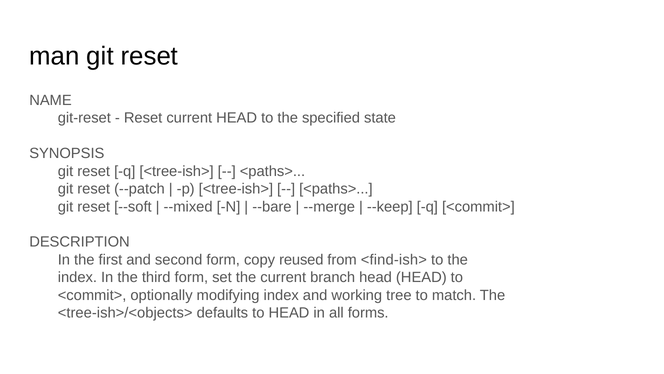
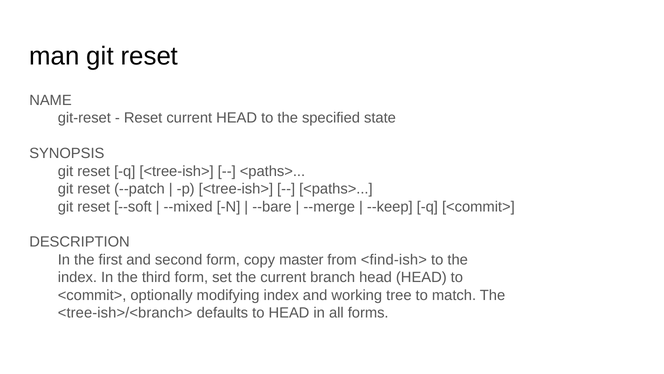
reused: reused -> master
<tree-ish>/<objects>: <tree-ish>/<objects> -> <tree-ish>/<branch>
